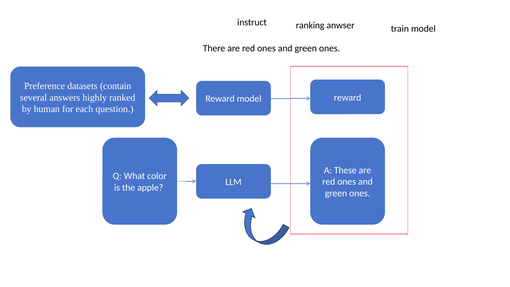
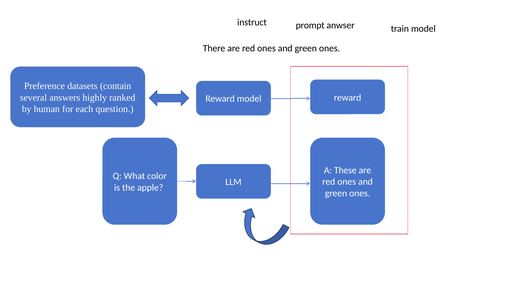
ranking: ranking -> prompt
